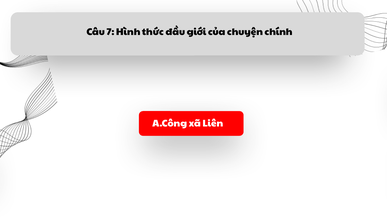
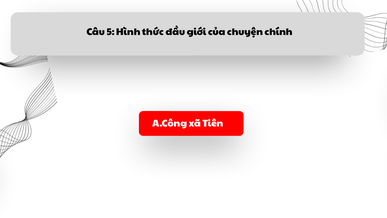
7: 7 -> 5
Liên: Liên -> Tiên
